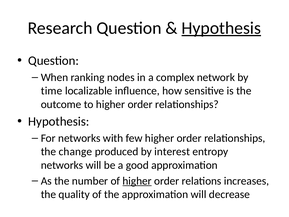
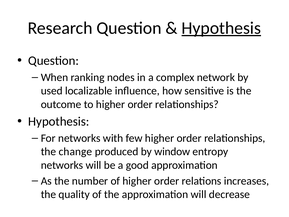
time: time -> used
interest: interest -> window
higher at (137, 181) underline: present -> none
